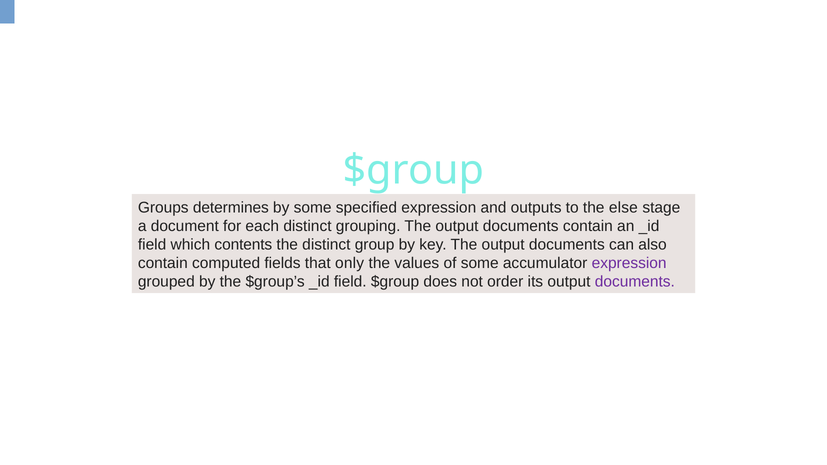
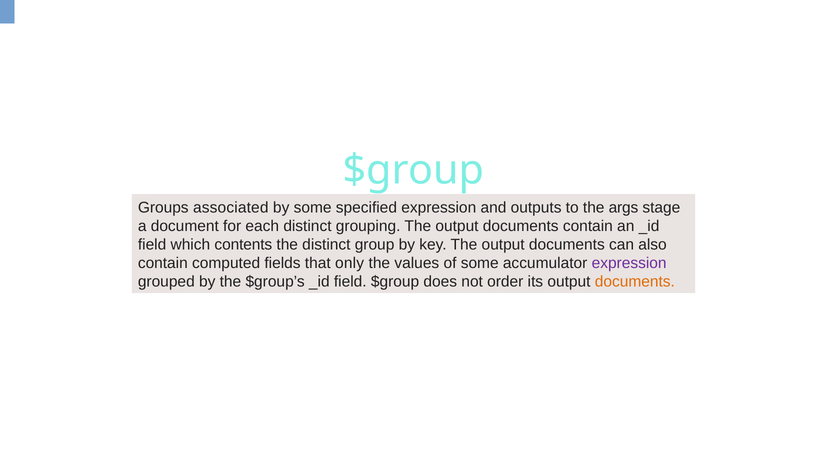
determines: determines -> associated
else: else -> args
documents at (635, 282) colour: purple -> orange
